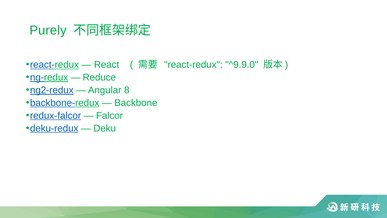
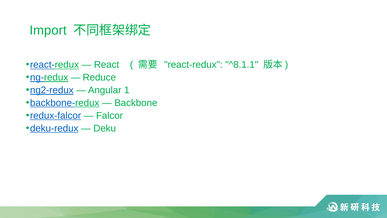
Purely: Purely -> Import
^9.9.0: ^9.9.0 -> ^8.1.1
8: 8 -> 1
